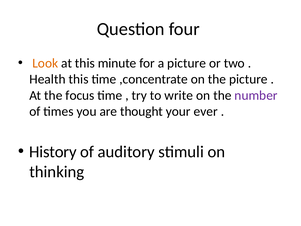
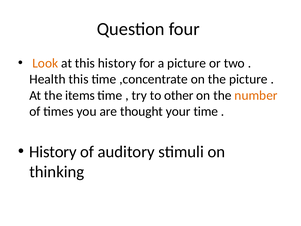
this minute: minute -> history
focus: focus -> items
write: write -> other
number colour: purple -> orange
your ever: ever -> time
